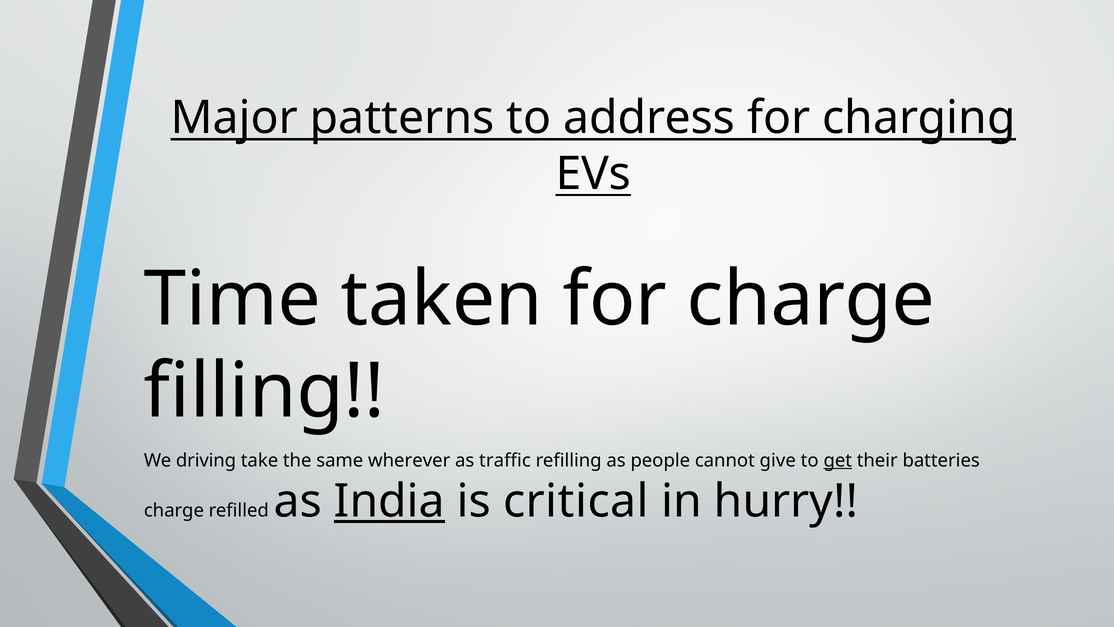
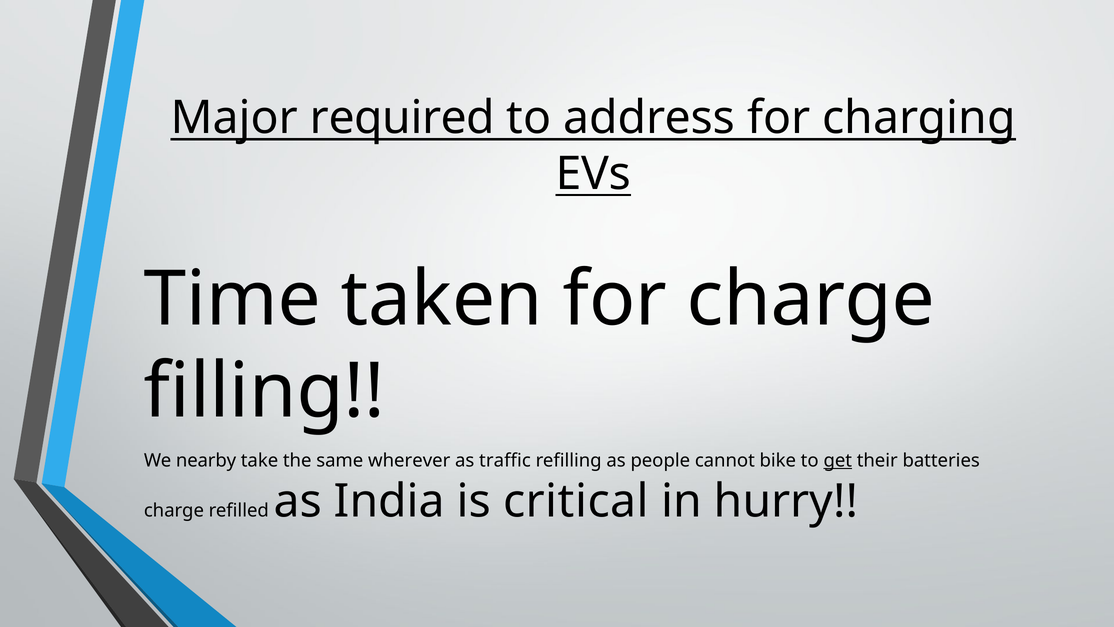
patterns: patterns -> required
driving: driving -> nearby
give: give -> bike
India underline: present -> none
